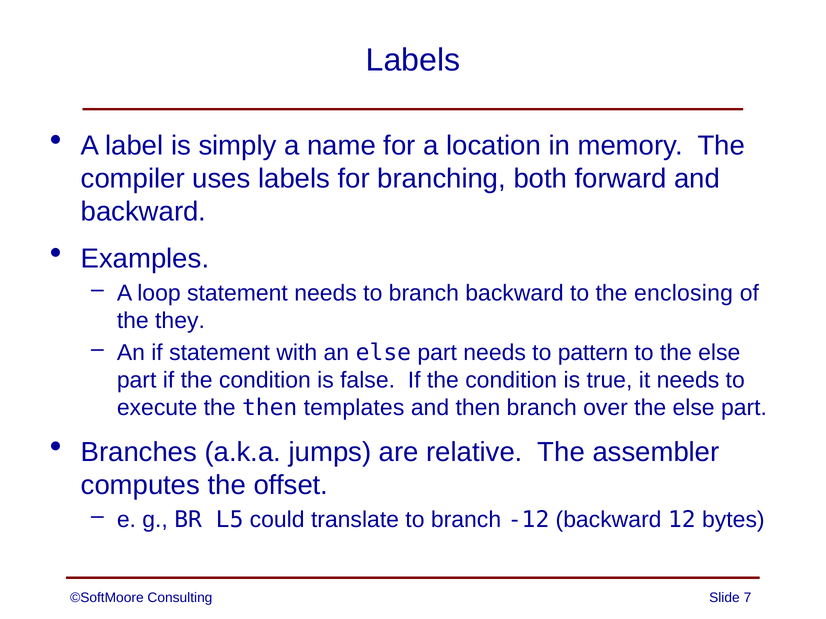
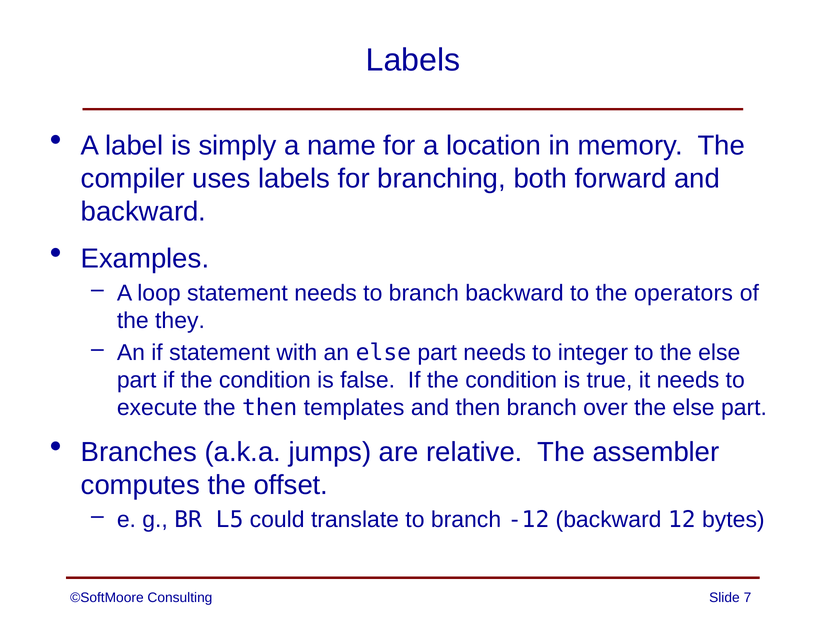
enclosing: enclosing -> operators
pattern: pattern -> integer
